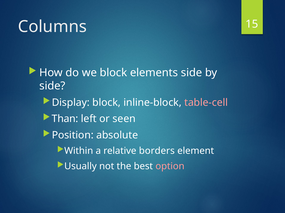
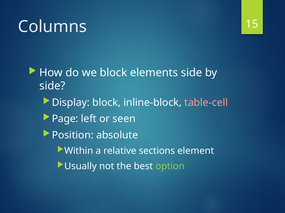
Than: Than -> Page
borders: borders -> sections
option colour: pink -> light green
